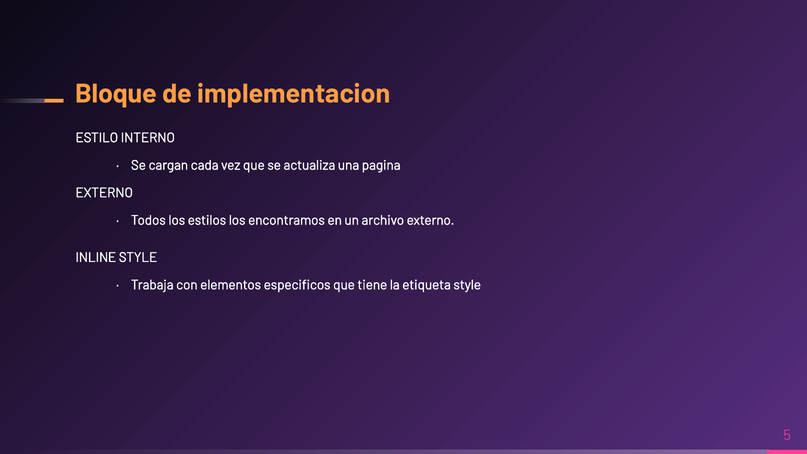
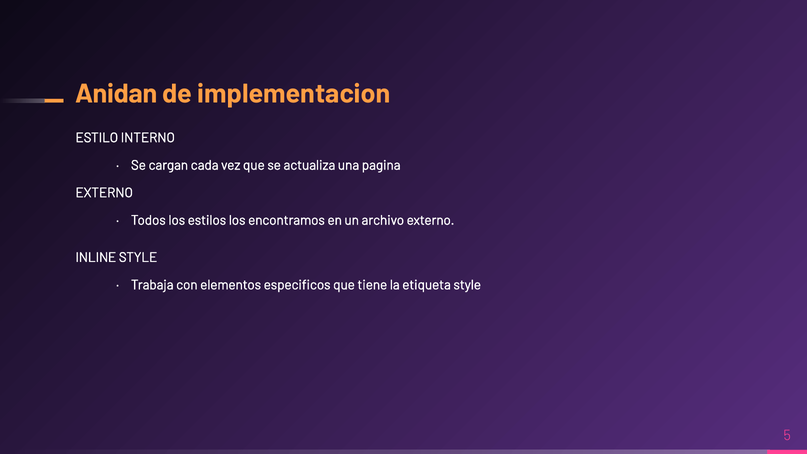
Bloque: Bloque -> Anidan
